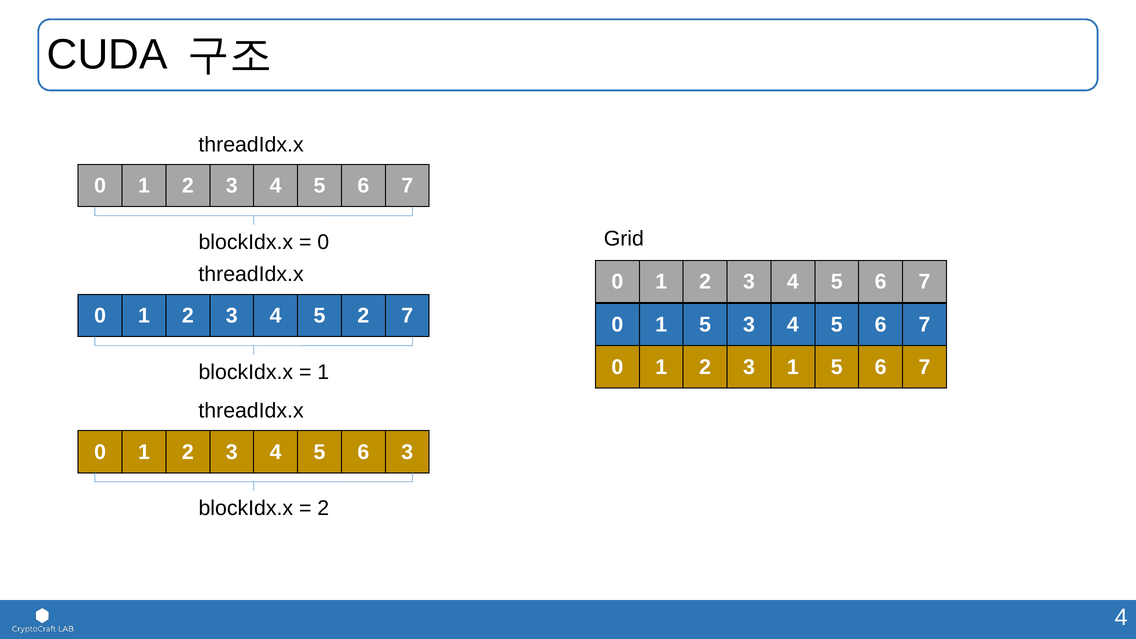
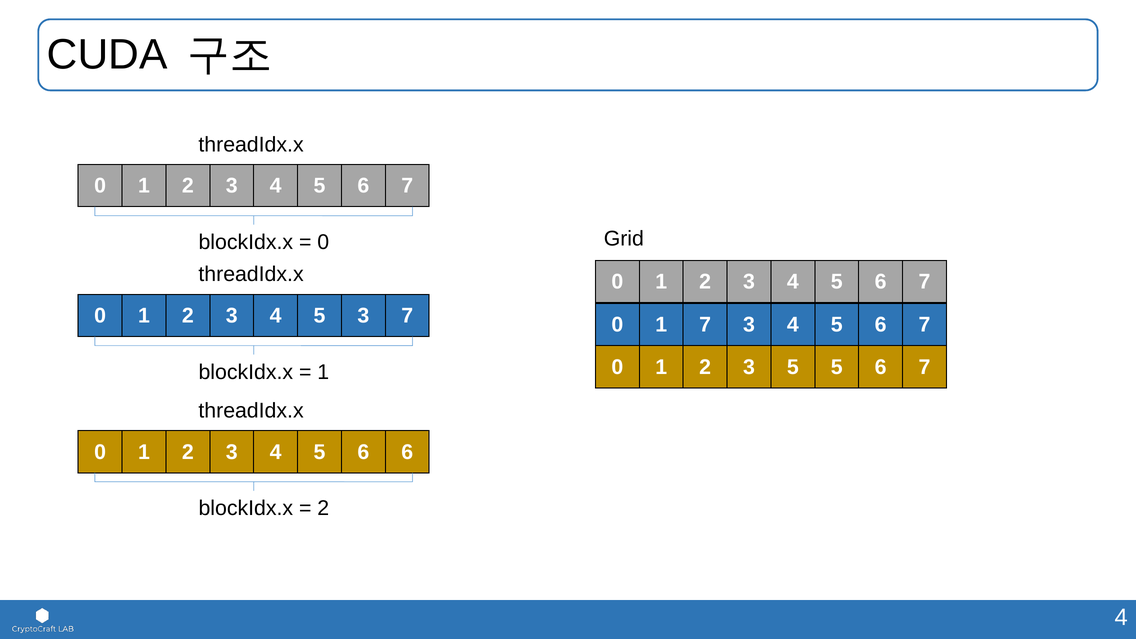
5 2: 2 -> 3
0 1 5: 5 -> 7
3 1: 1 -> 5
6 3: 3 -> 6
